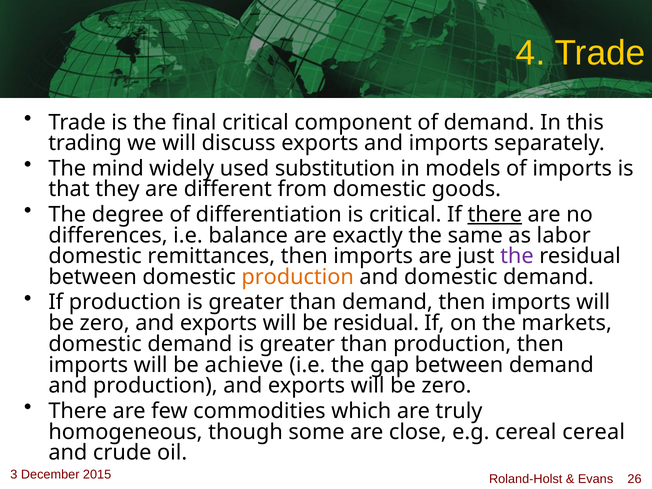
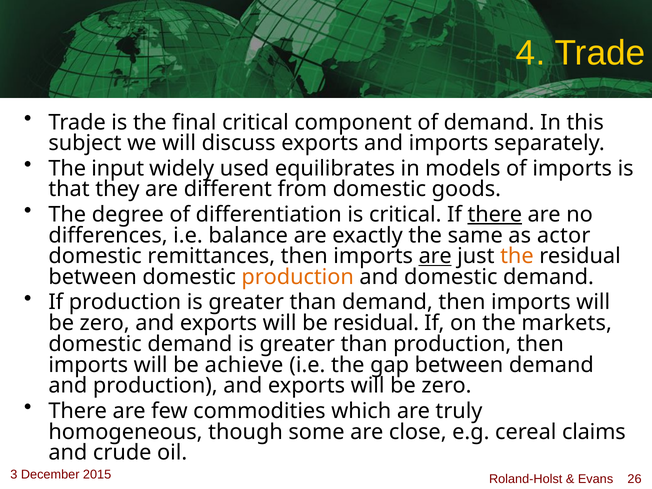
trading: trading -> subject
mind: mind -> input
substitution: substitution -> equilibrates
labor: labor -> actor
are at (435, 256) underline: none -> present
the at (517, 256) colour: purple -> orange
cereal cereal: cereal -> claims
